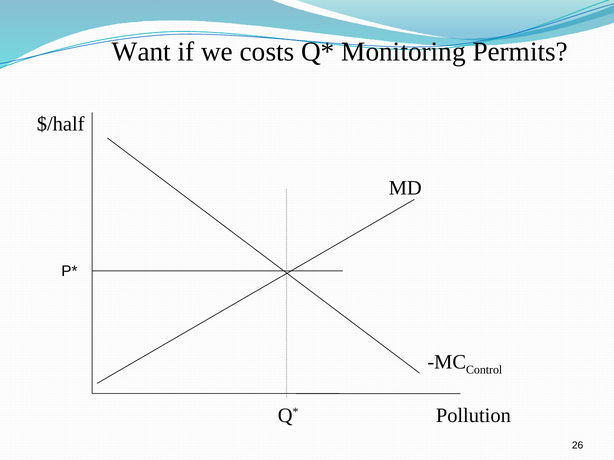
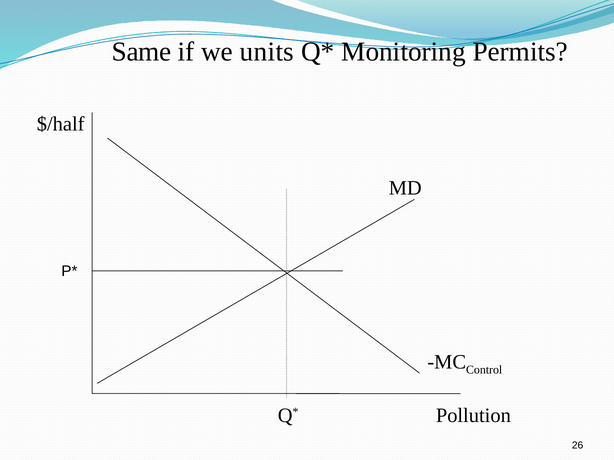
Want: Want -> Same
costs: costs -> units
